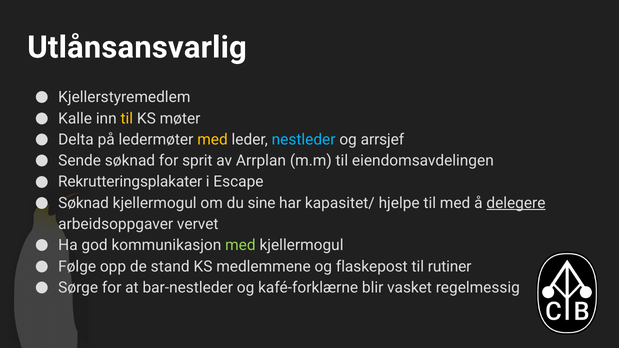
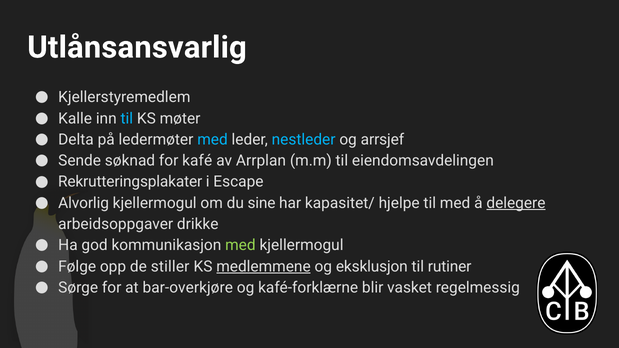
til at (127, 118) colour: yellow -> light blue
med at (212, 140) colour: yellow -> light blue
sprit: sprit -> kafé
Søknad at (84, 203): Søknad -> Alvorlig
vervet: vervet -> drikke
stand: stand -> stiller
medlemmene underline: none -> present
flaskepost: flaskepost -> eksklusjon
bar-nestleder: bar-nestleder -> bar-overkjøre
